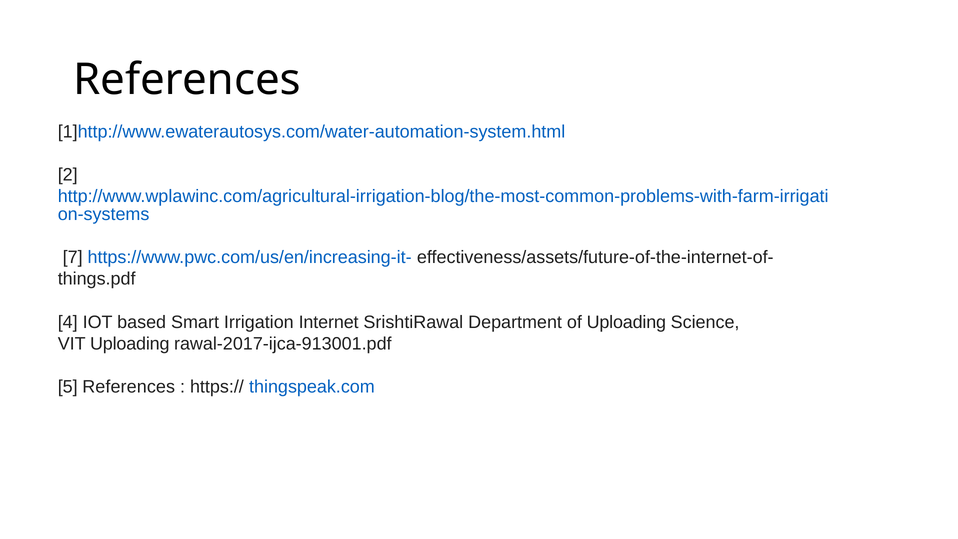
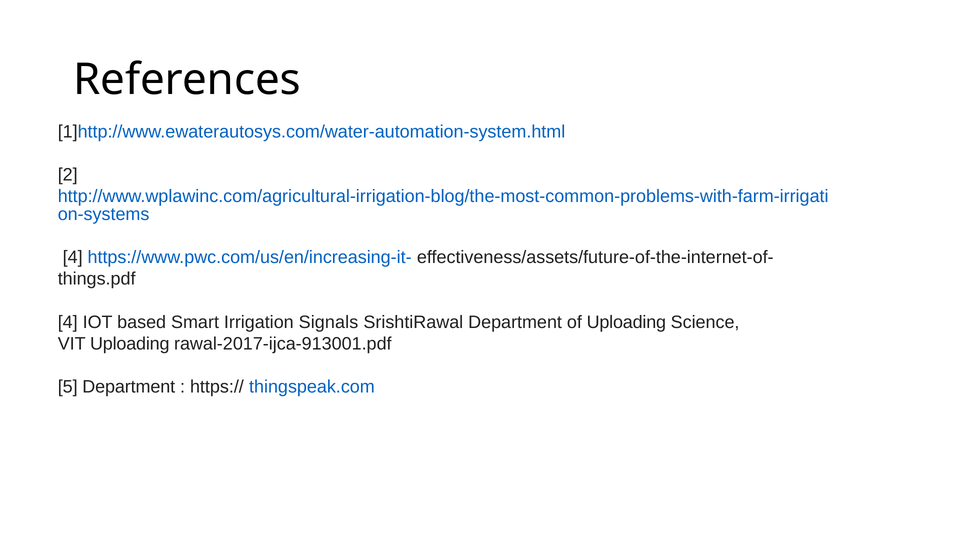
7 at (73, 257): 7 -> 4
Internet: Internet -> Signals
5 References: References -> Department
